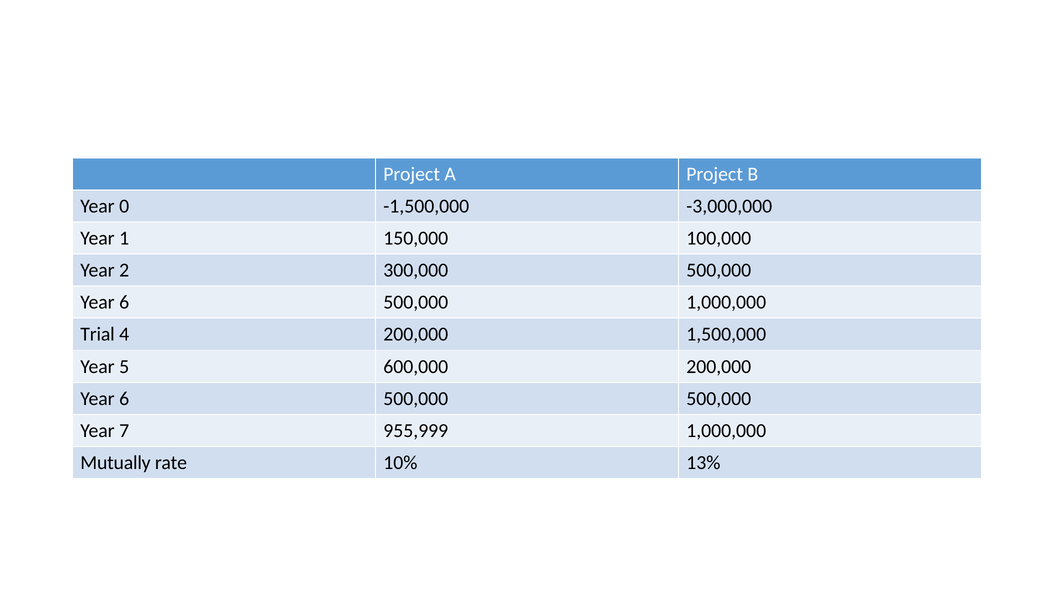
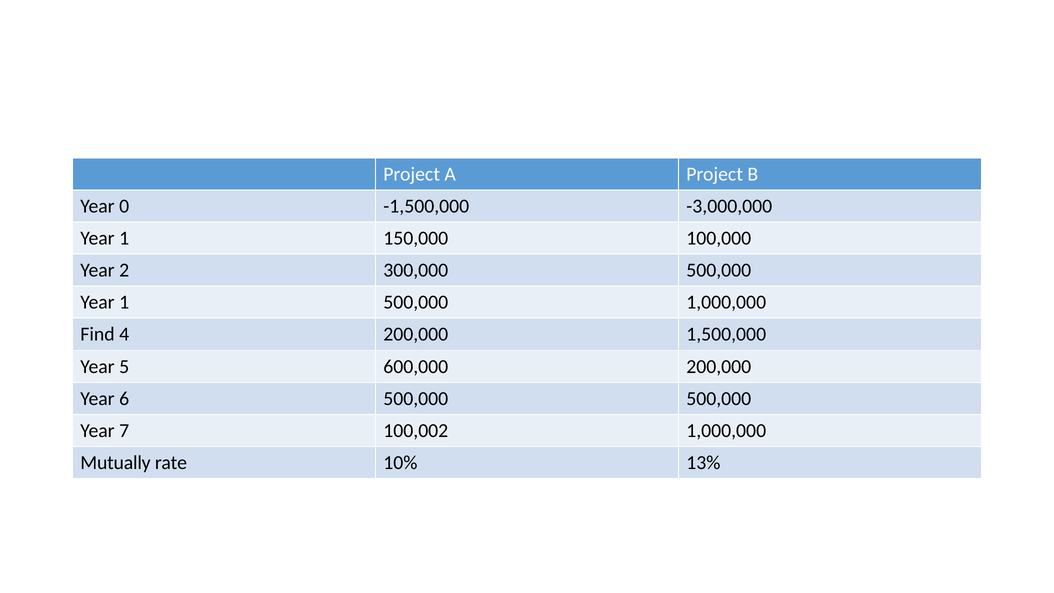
6 at (124, 302): 6 -> 1
Trial: Trial -> Find
955,999: 955,999 -> 100,002
